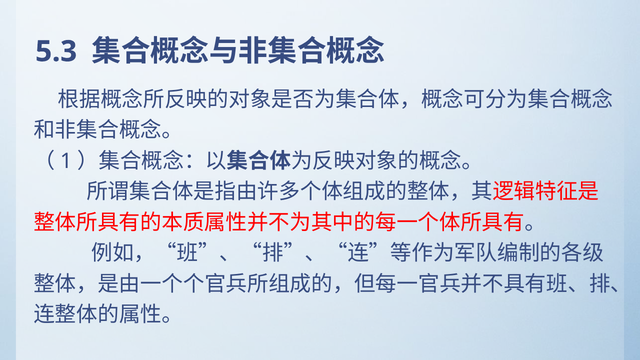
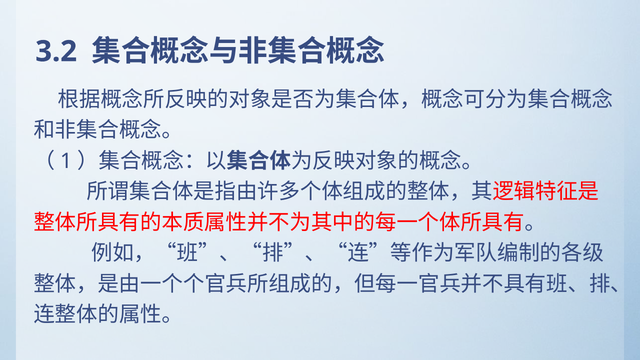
5.3: 5.3 -> 3.2
